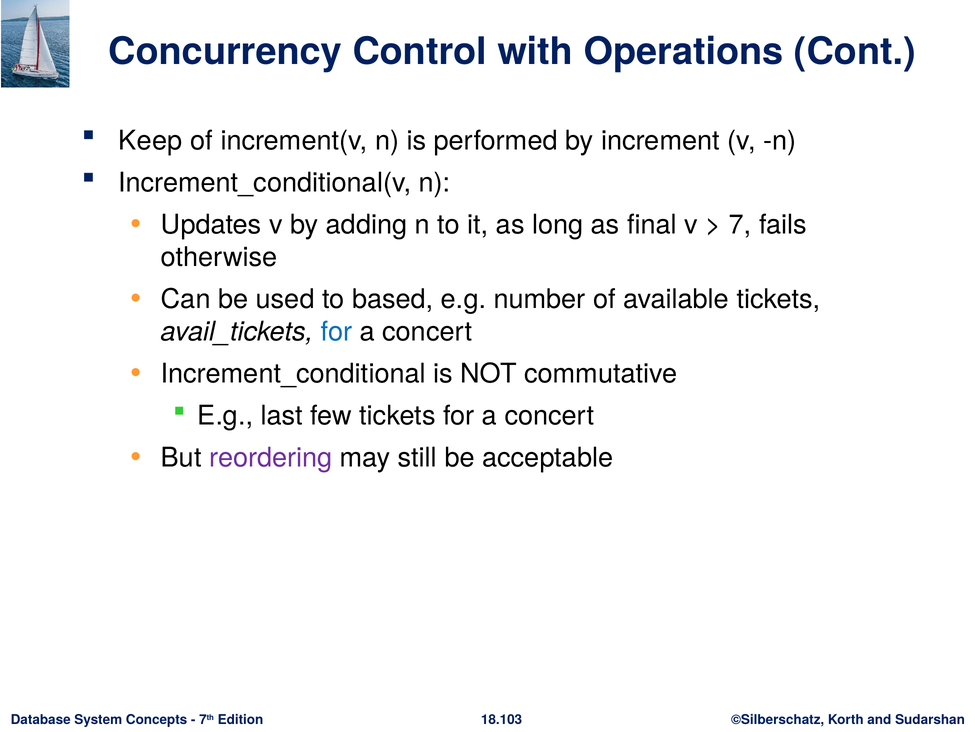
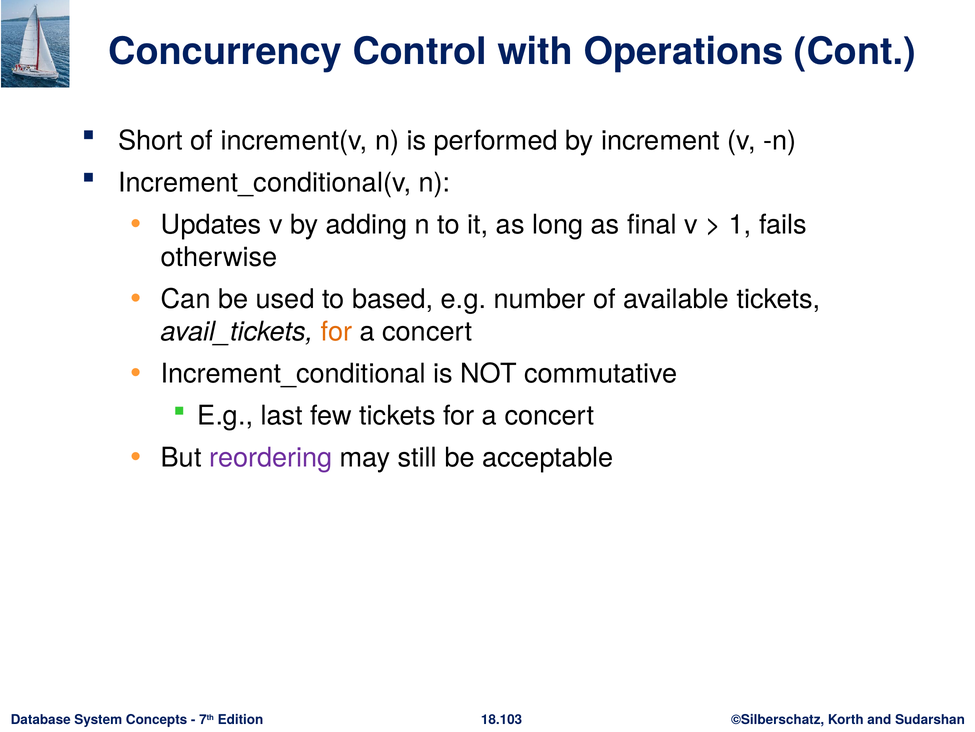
Keep: Keep -> Short
7: 7 -> 1
for at (337, 332) colour: blue -> orange
